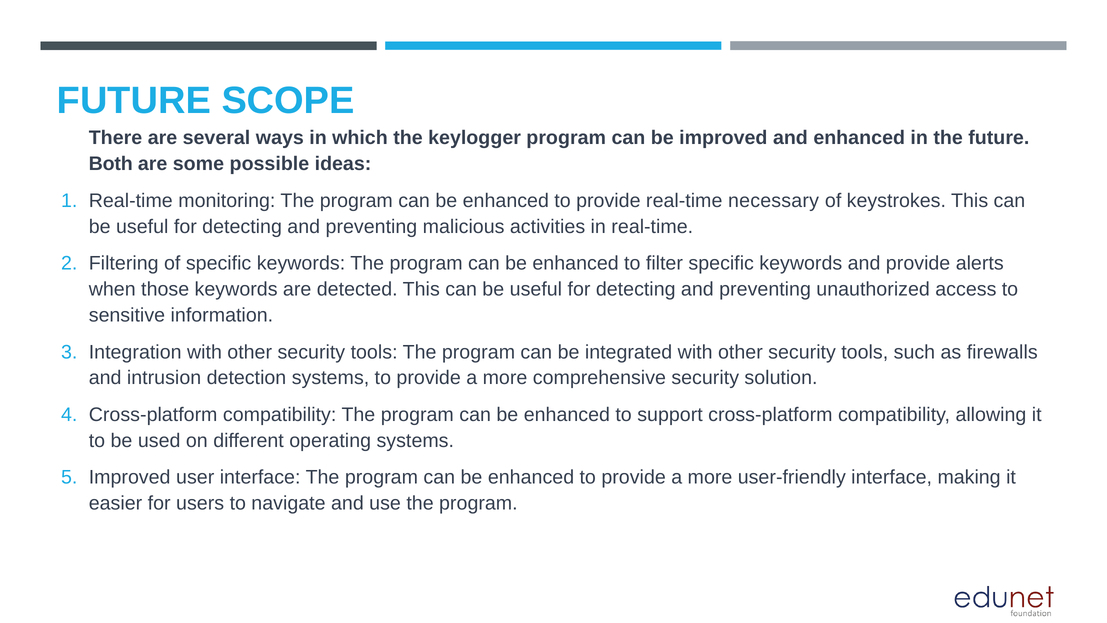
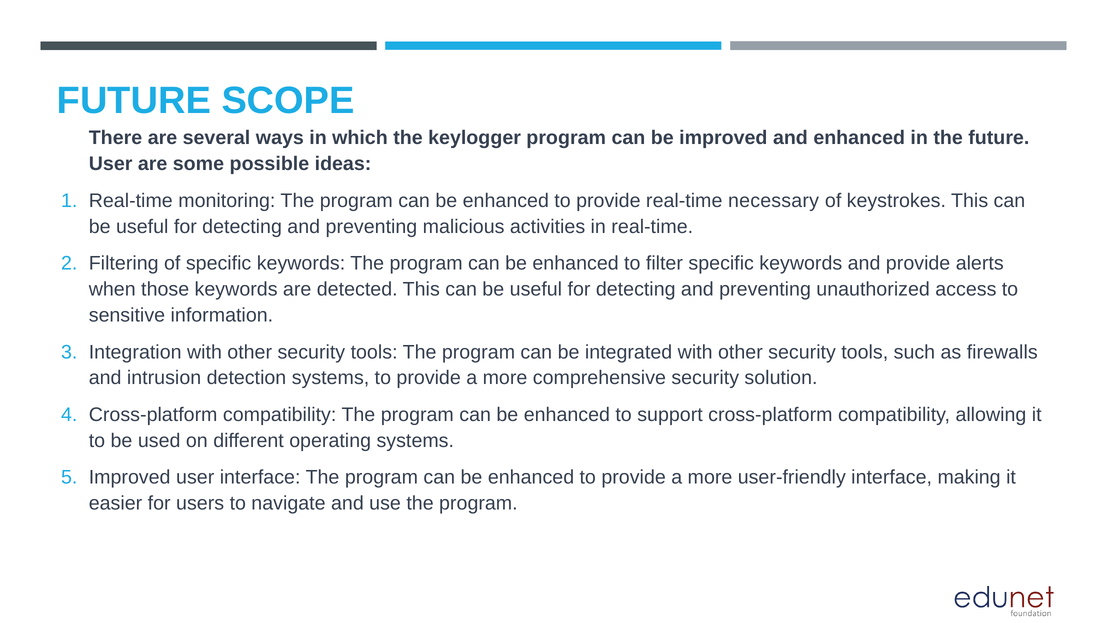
Both at (111, 164): Both -> User
